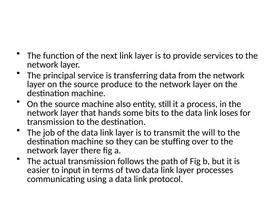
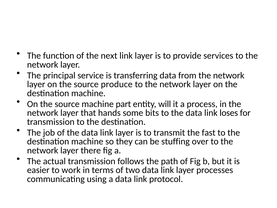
also: also -> part
still: still -> will
will: will -> fast
input: input -> work
